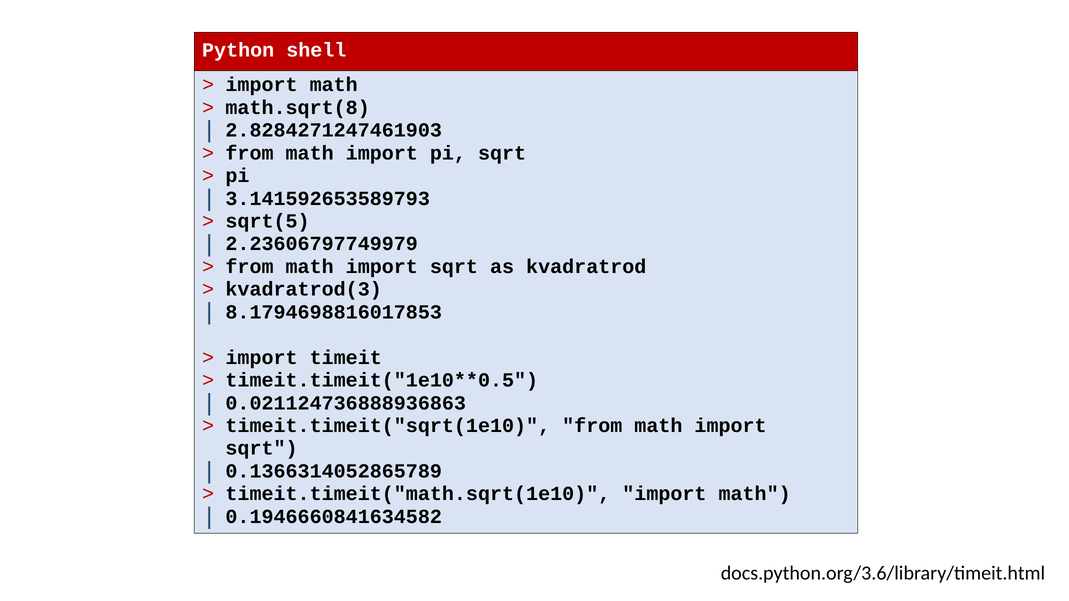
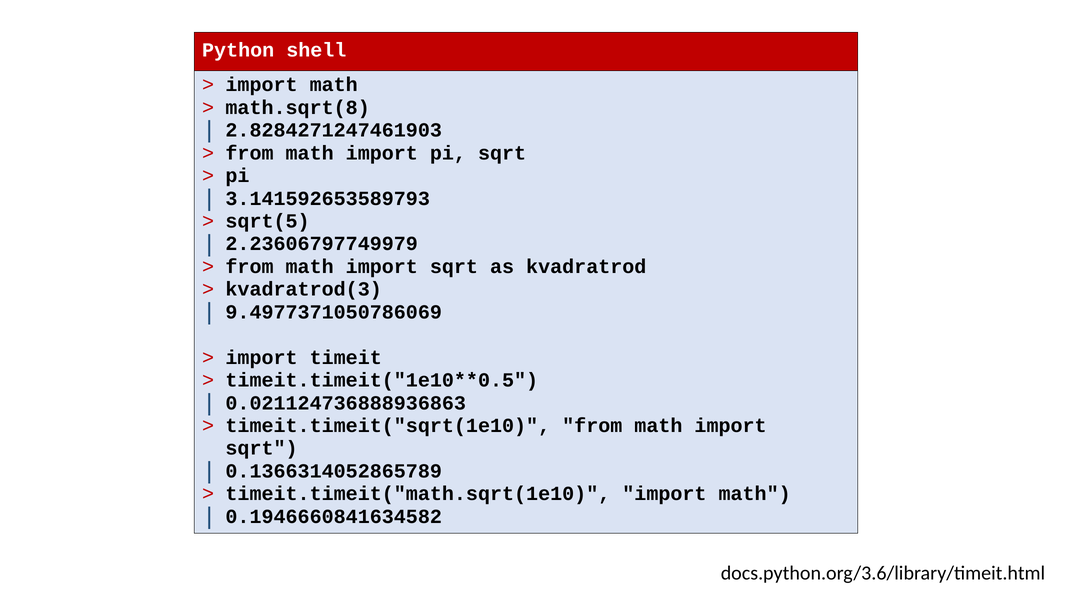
8.1794698816017853: 8.1794698816017853 -> 9.4977371050786069
